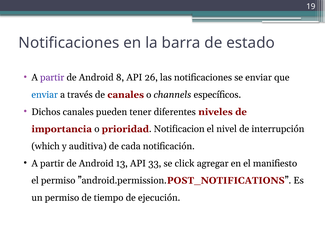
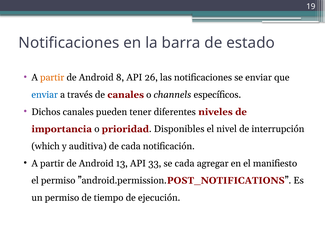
partir at (52, 77) colour: purple -> orange
Notificacion: Notificacion -> Disponibles
se click: click -> cada
